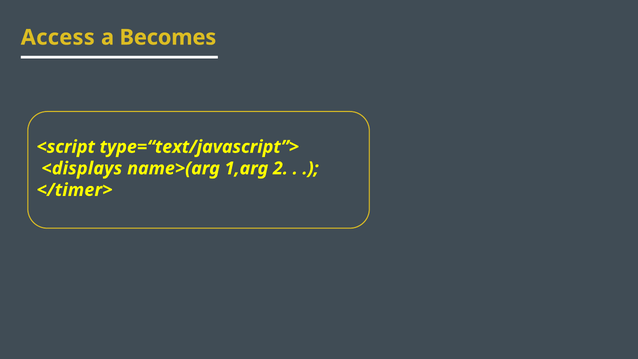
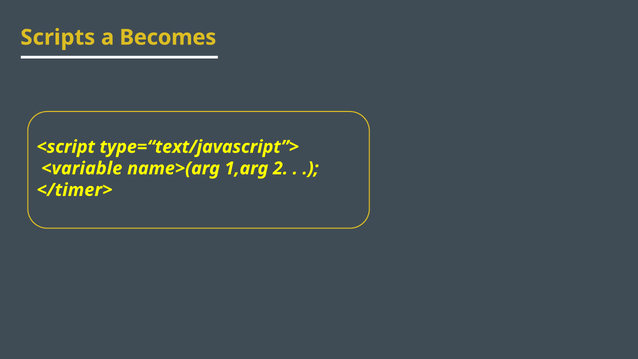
Access: Access -> Scripts
<displays: <displays -> <variable
